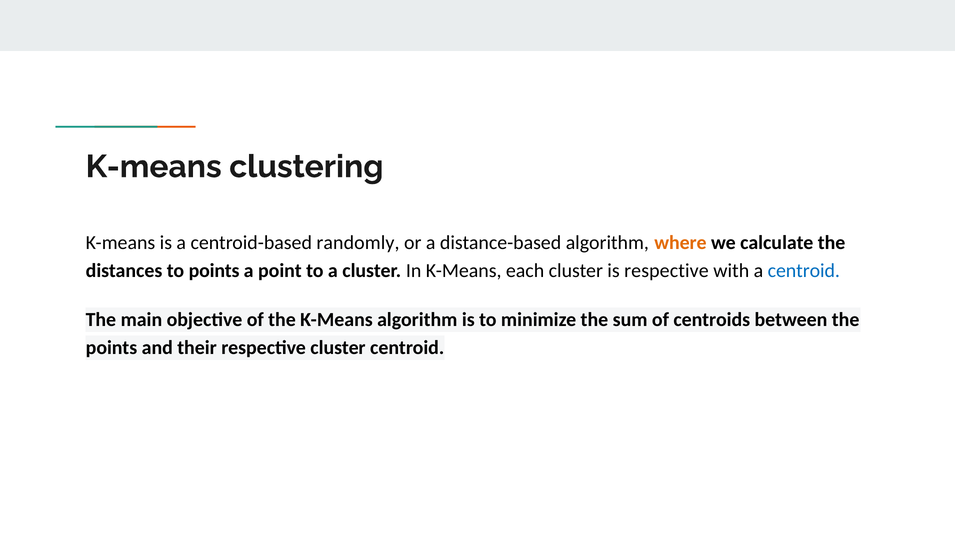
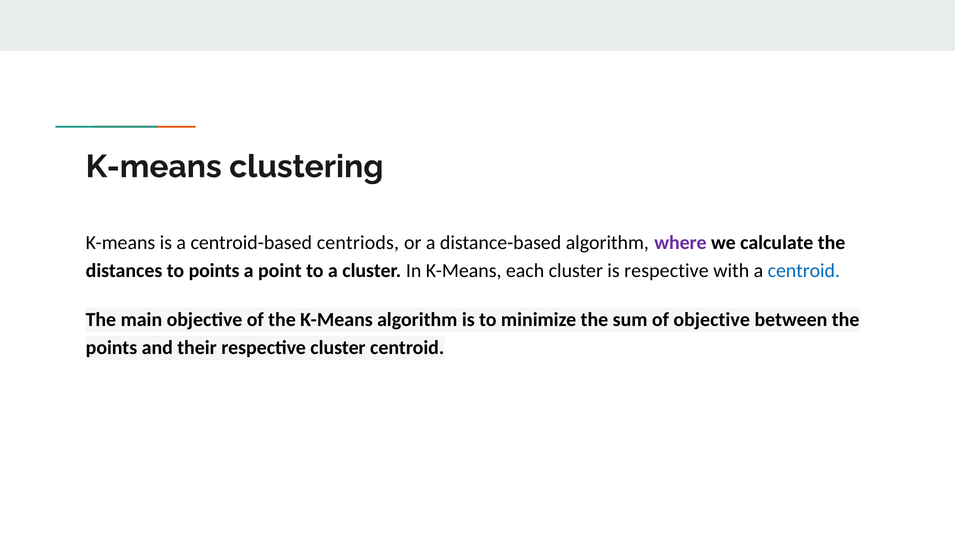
randomly: randomly -> centriods
where colour: orange -> purple
of centroids: centroids -> objective
